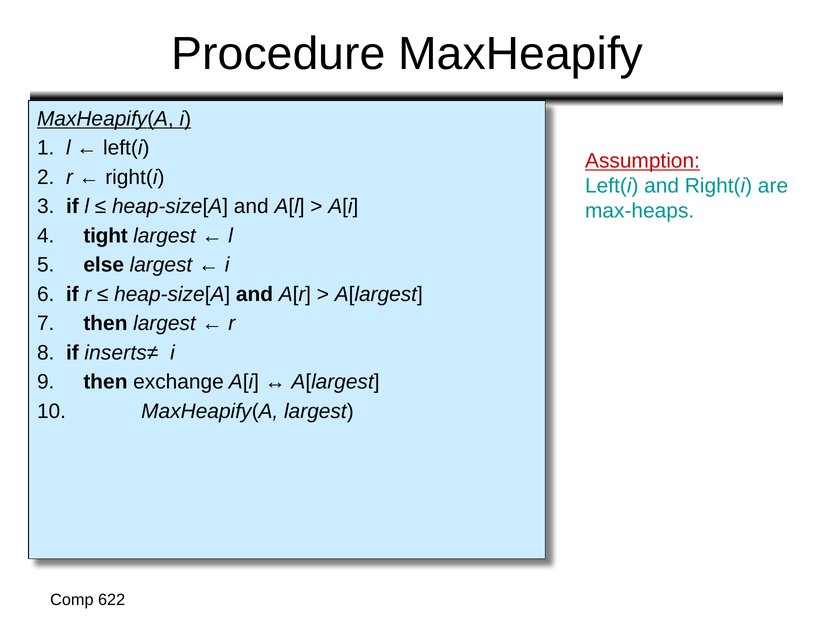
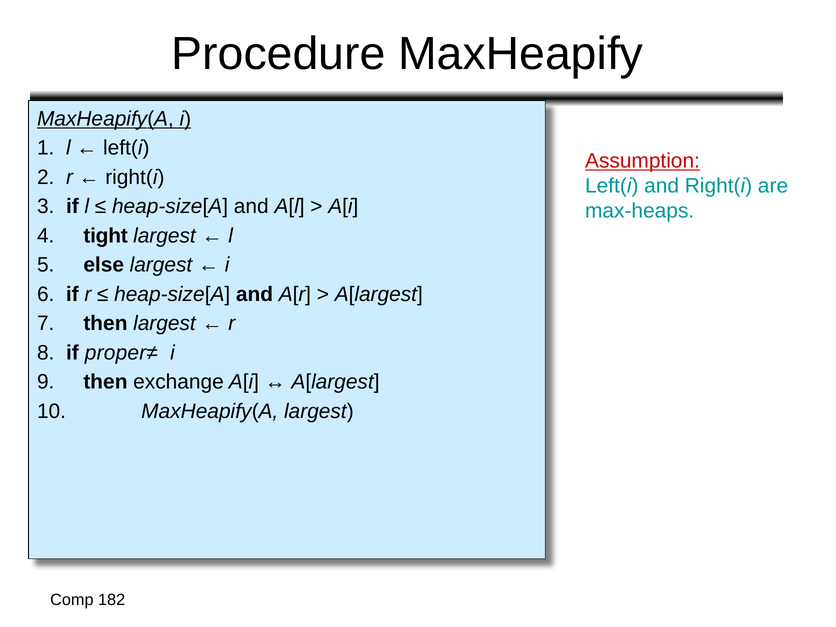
inserts≠: inserts≠ -> proper≠
622: 622 -> 182
